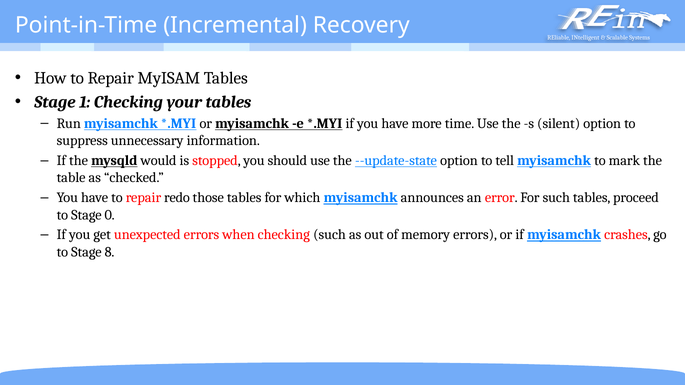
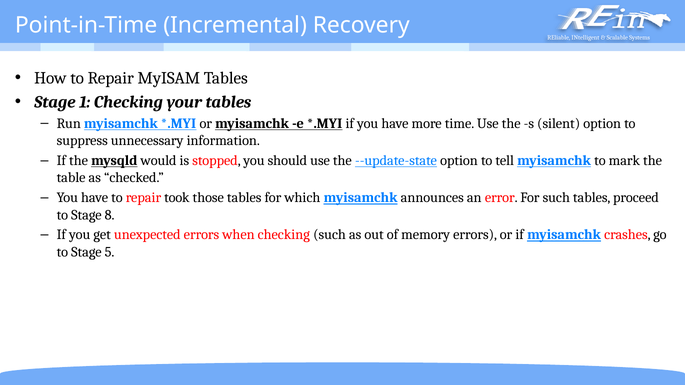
redo: redo -> took
0: 0 -> 8
8: 8 -> 5
